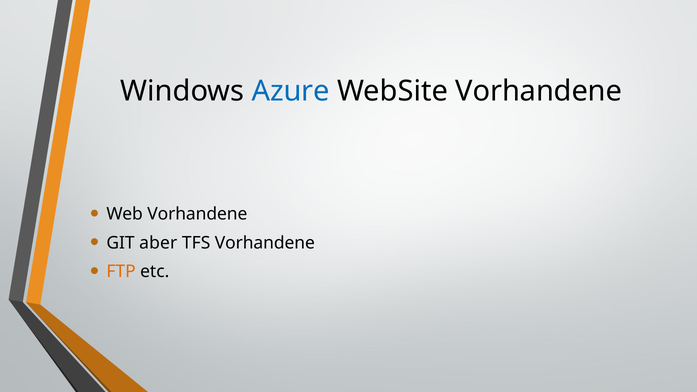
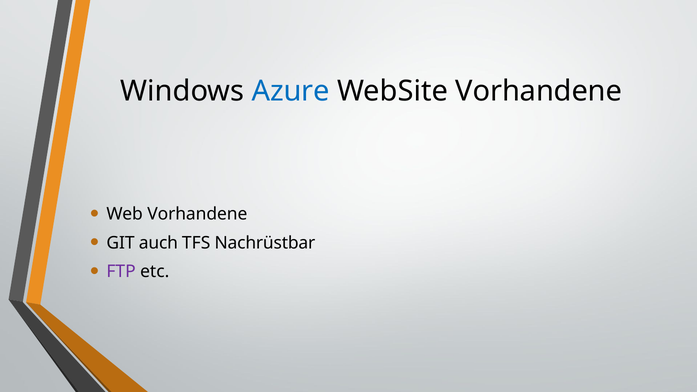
aber: aber -> auch
TFS Vorhandene: Vorhandene -> Nachrüstbar
FTP colour: orange -> purple
